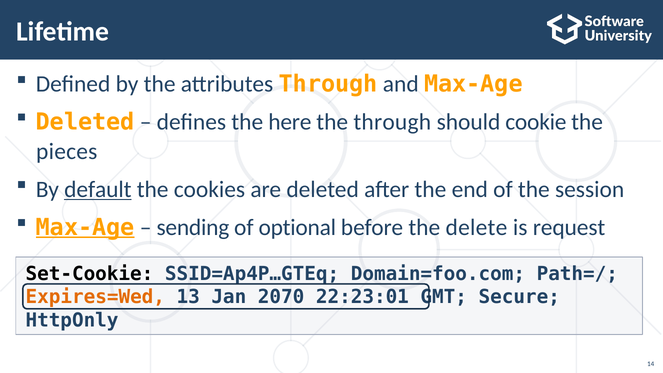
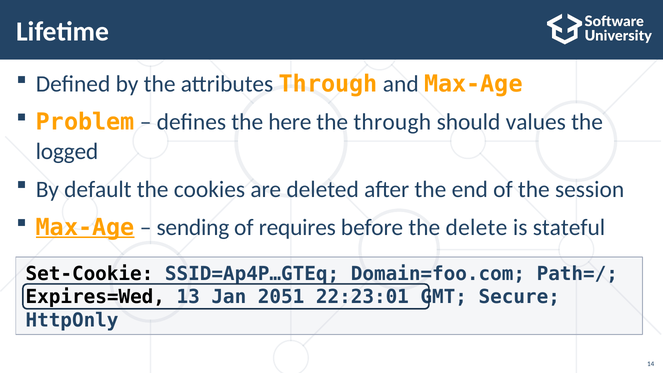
Deleted at (85, 122): Deleted -> Problem
cookie: cookie -> values
pieces: pieces -> logged
default underline: present -> none
optional: optional -> requires
request: request -> stateful
Expires=Wed colour: orange -> black
2070: 2070 -> 2051
